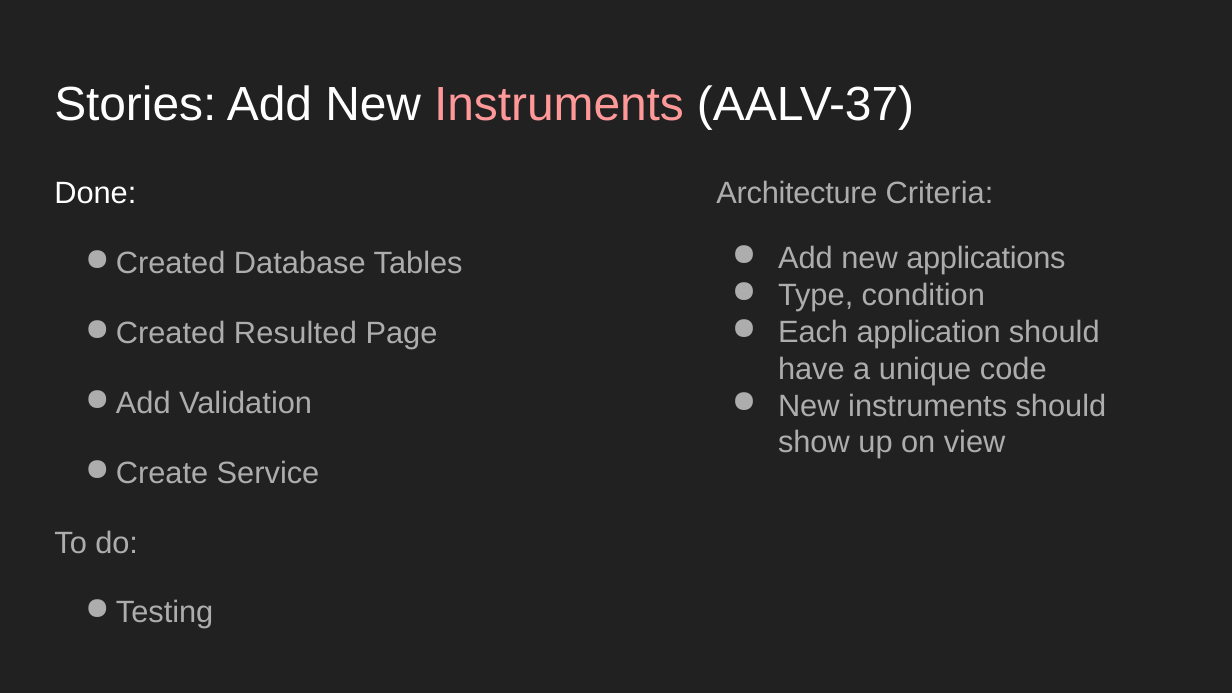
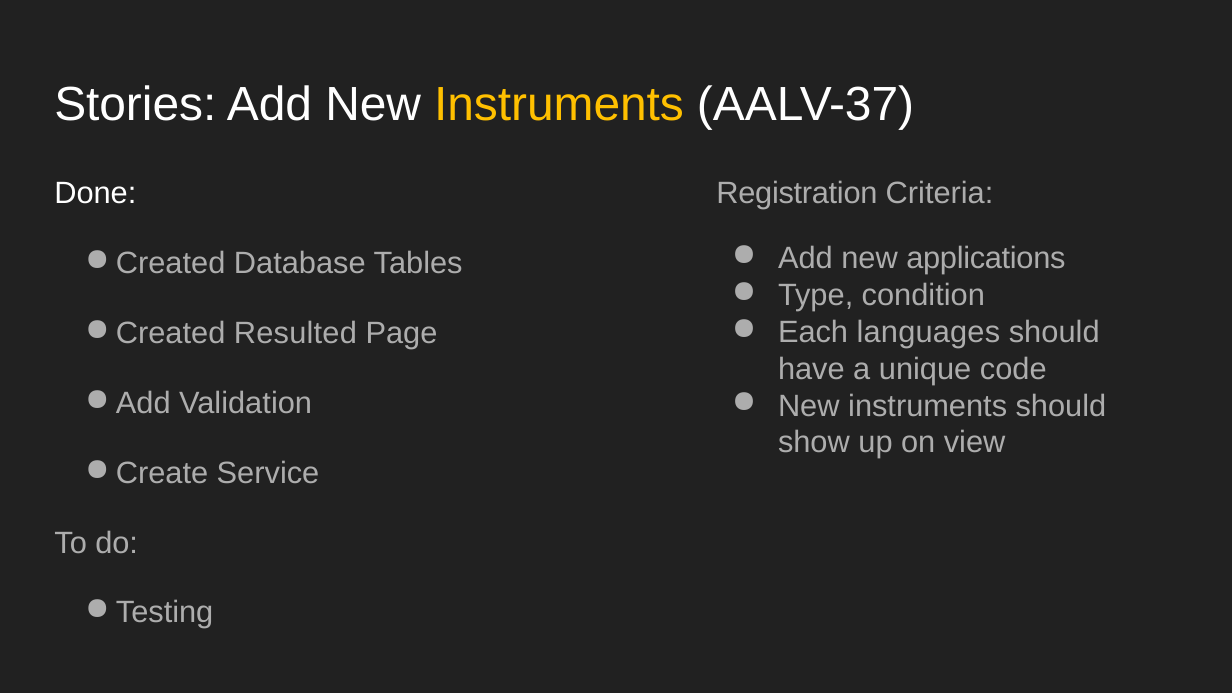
Instruments at (559, 104) colour: pink -> yellow
Architecture: Architecture -> Registration
application: application -> languages
